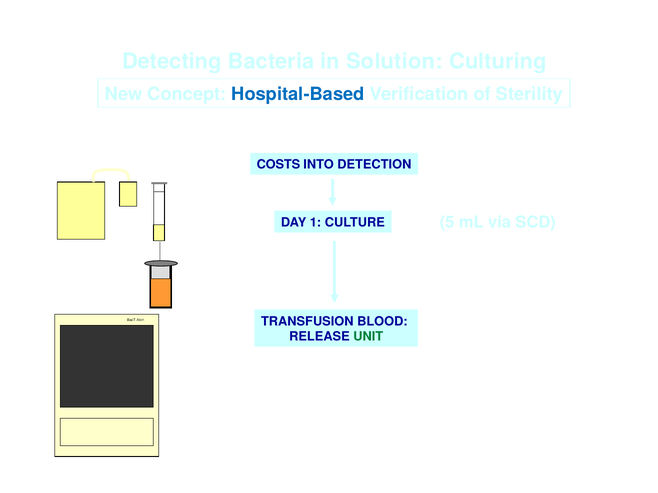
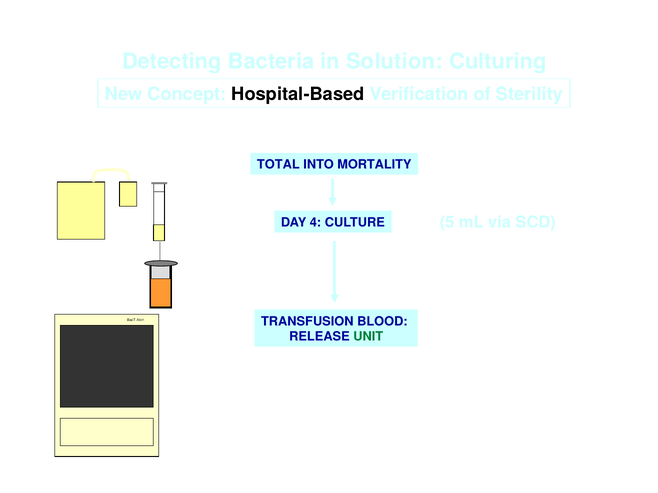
Hospital-Based colour: blue -> black
COSTS: COSTS -> TOTAL
DETECTION: DETECTION -> MORTALITY
1: 1 -> 4
